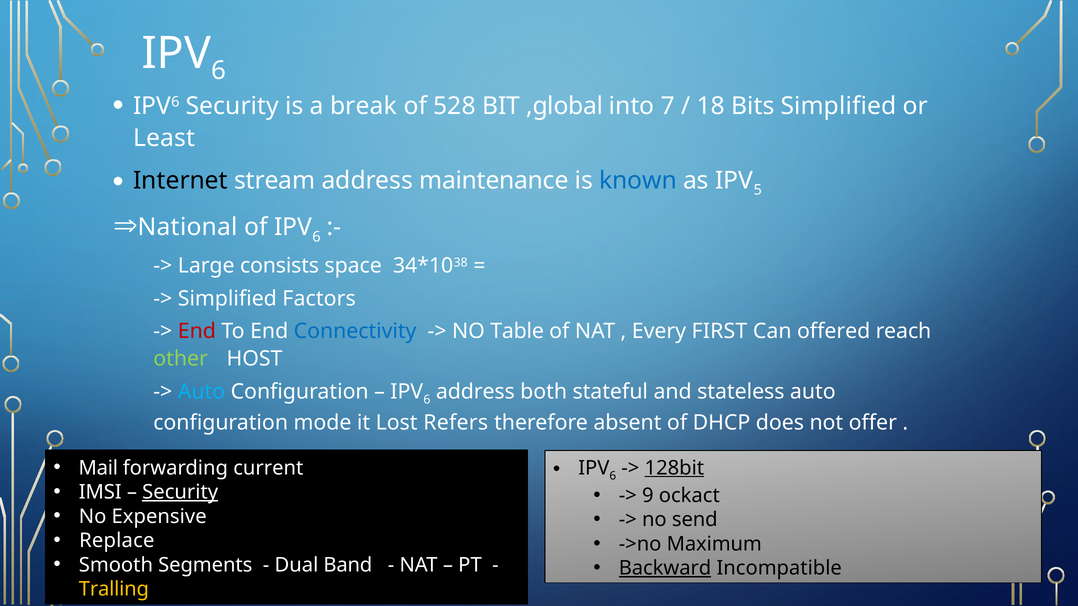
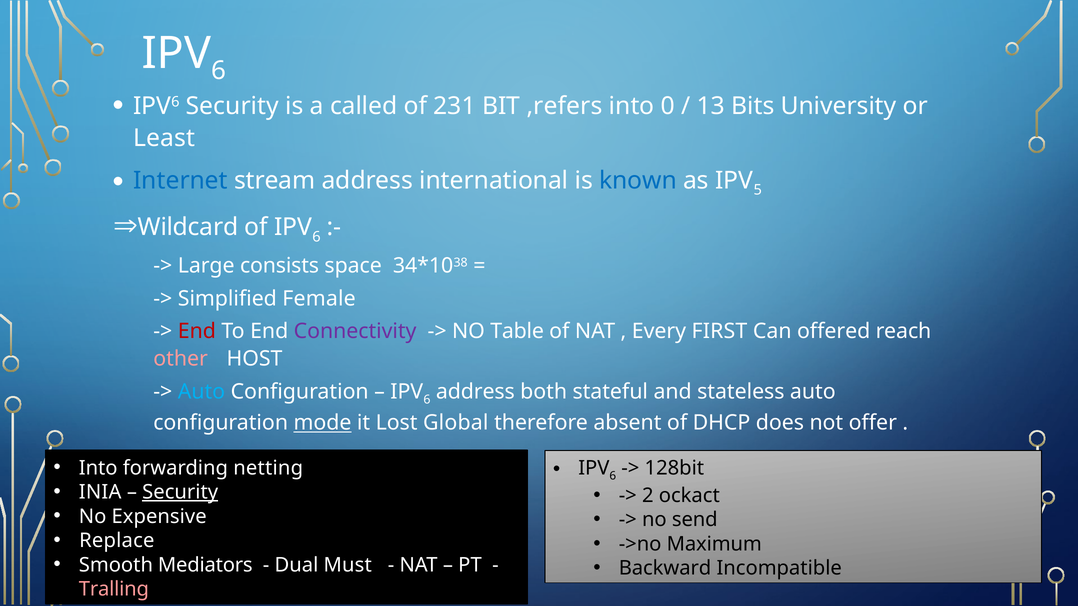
break: break -> called
528: 528 -> 231
,global: ,global -> ,refers
7: 7 -> 0
18: 18 -> 13
Bits Simplified: Simplified -> University
Internet colour: black -> blue
maintenance: maintenance -> international
National: National -> Wildcard
Factors: Factors -> Female
Connectivity colour: blue -> purple
other colour: light green -> pink
mode underline: none -> present
Refers: Refers -> Global
Mail at (98, 468): Mail -> Into
current: current -> netting
128bit underline: present -> none
IMSI: IMSI -> INIA
9: 9 -> 2
Segments: Segments -> Mediators
Band: Band -> Must
Backward underline: present -> none
Tralling colour: yellow -> pink
